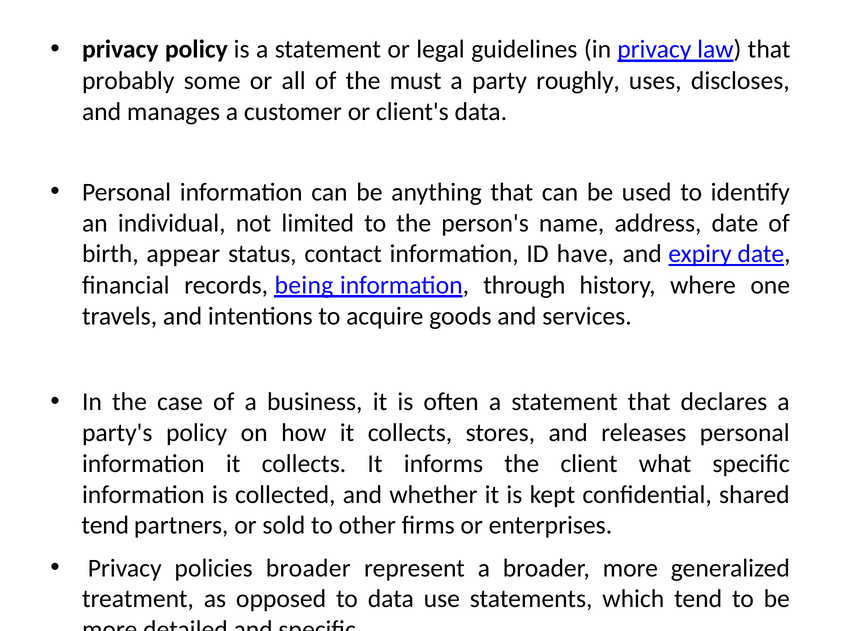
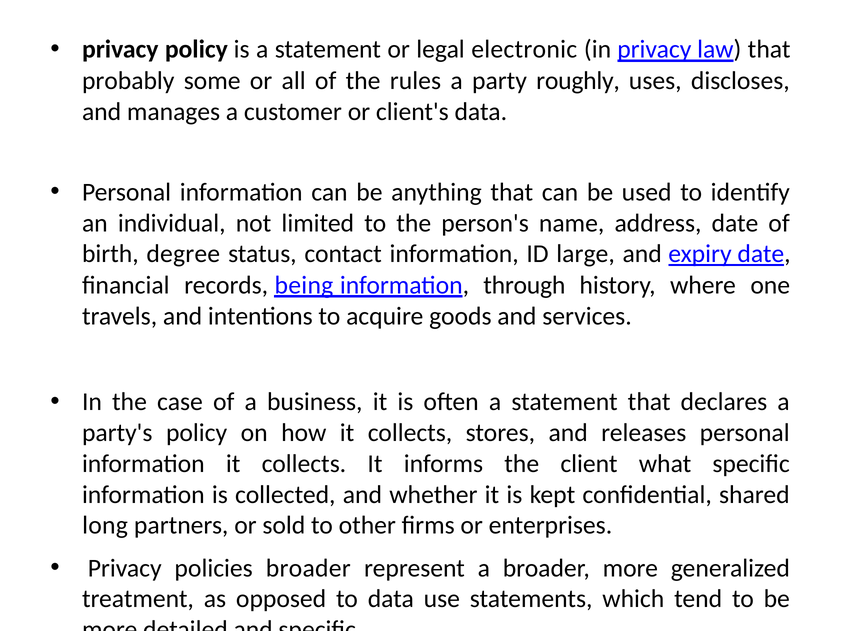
guidelines: guidelines -> electronic
must: must -> rules
appear: appear -> degree
have: have -> large
tend at (105, 525): tend -> long
